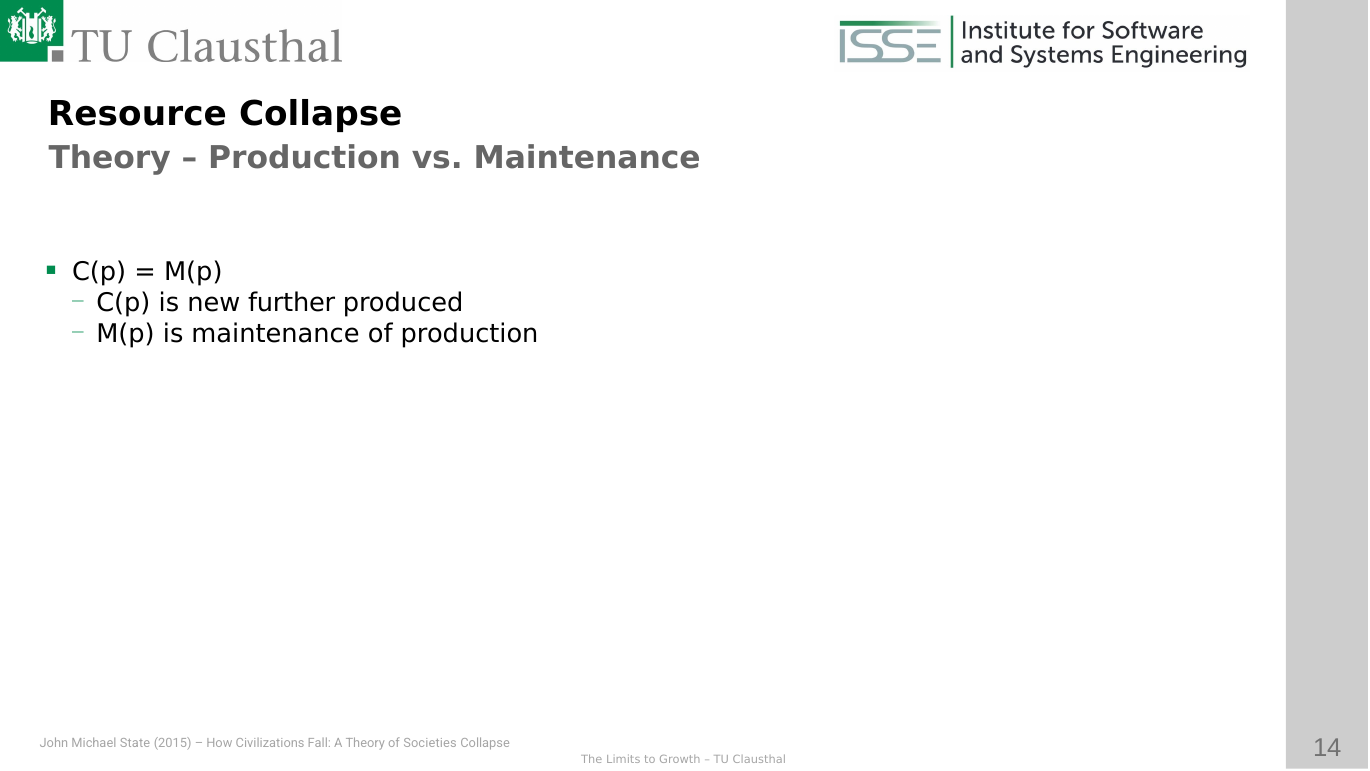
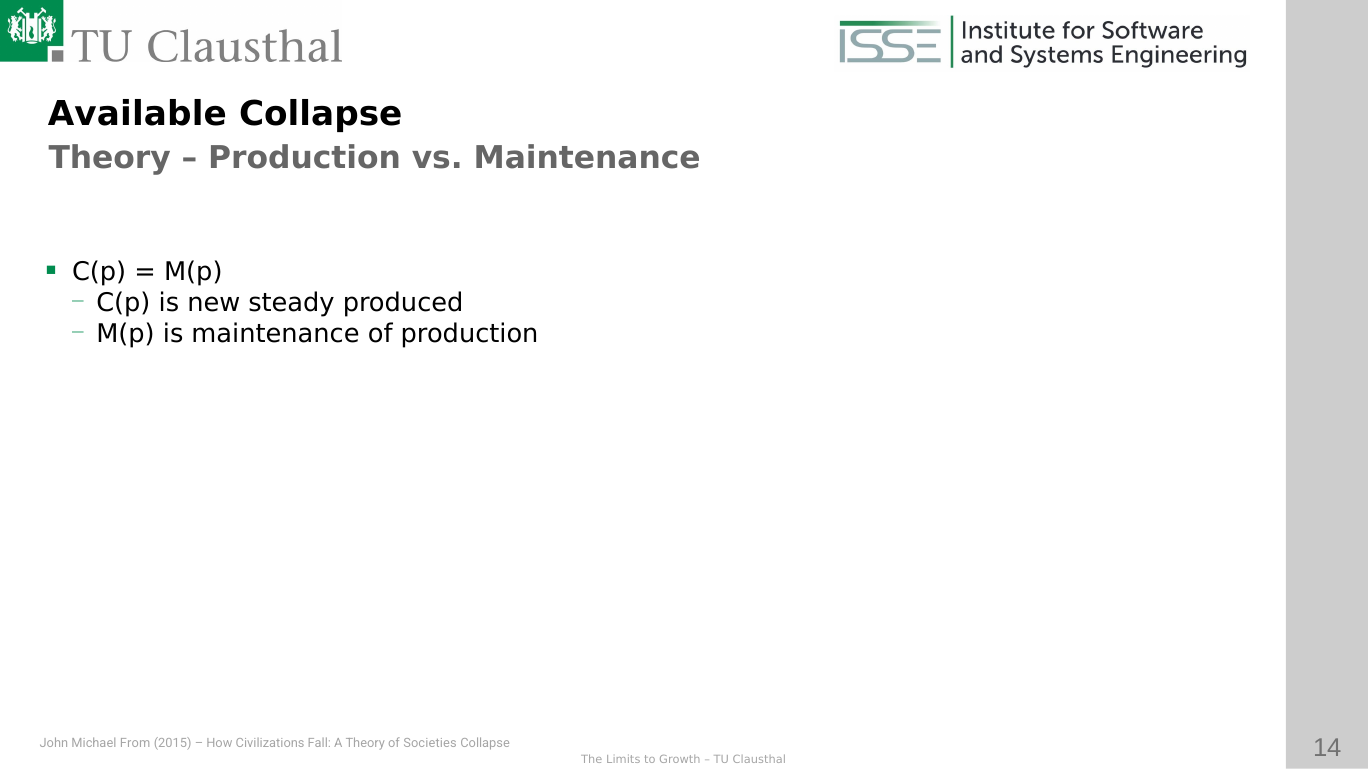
Resource: Resource -> Available
new further: further -> steady
Michael State: State -> From
